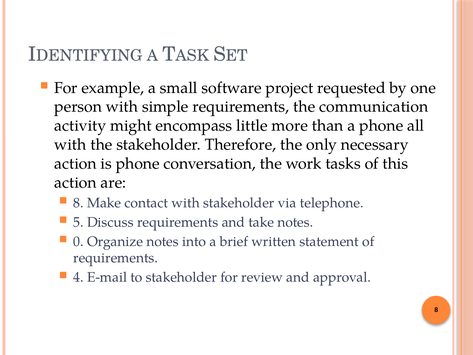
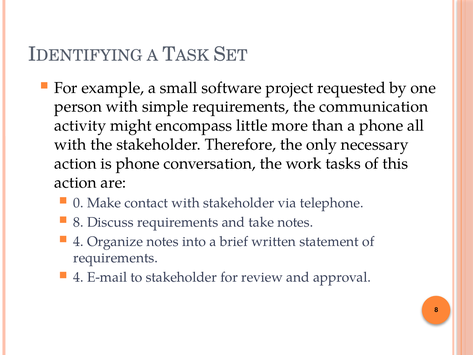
8 at (78, 203): 8 -> 0
5 at (78, 222): 5 -> 8
0 at (78, 241): 0 -> 4
